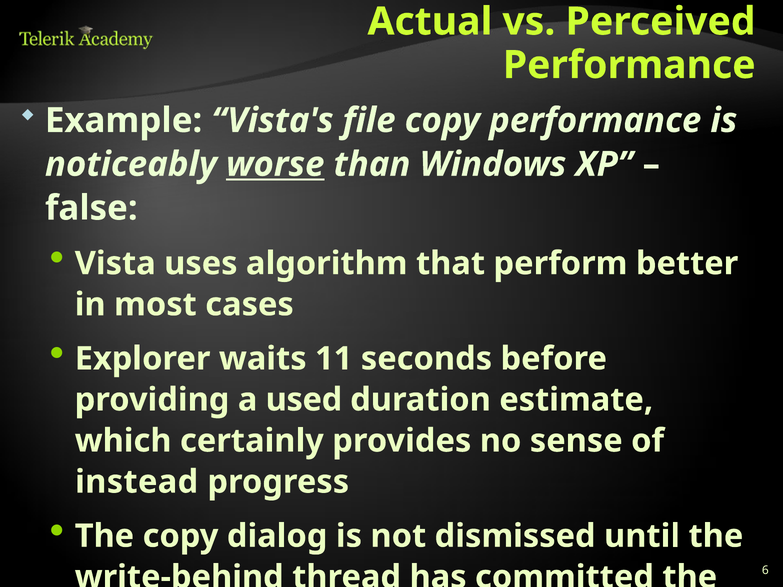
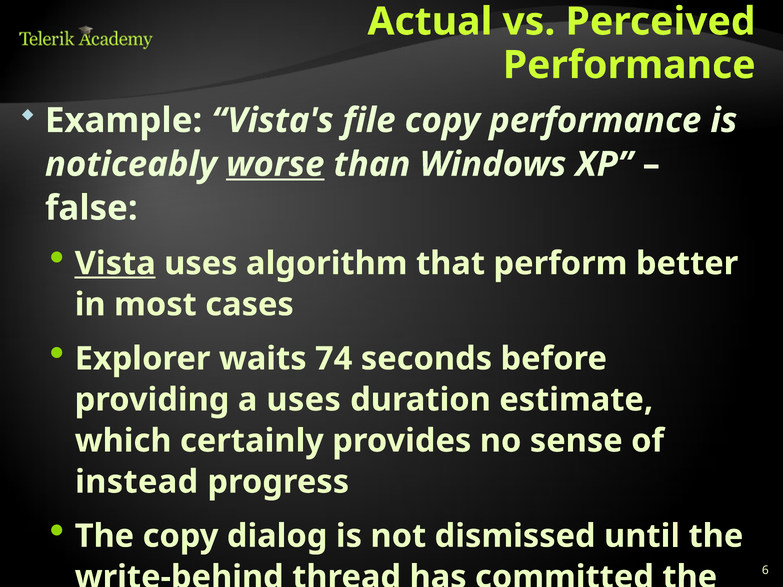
Vista underline: none -> present
11: 11 -> 74
a used: used -> uses
